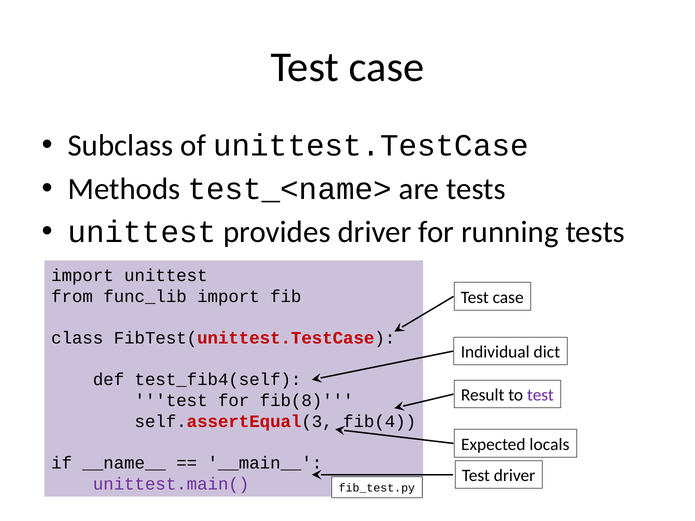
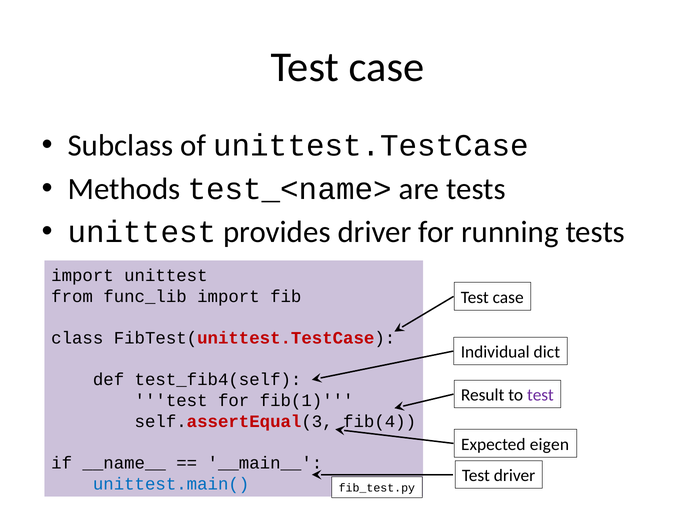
fib(8: fib(8 -> fib(1
locals: locals -> eigen
unittest.main( colour: purple -> blue
